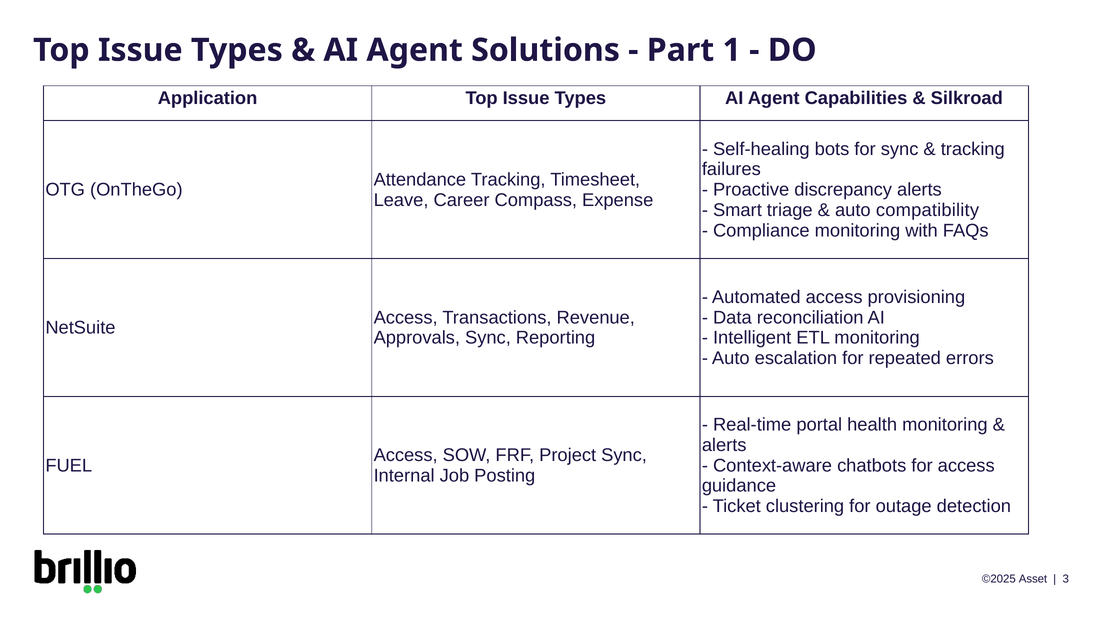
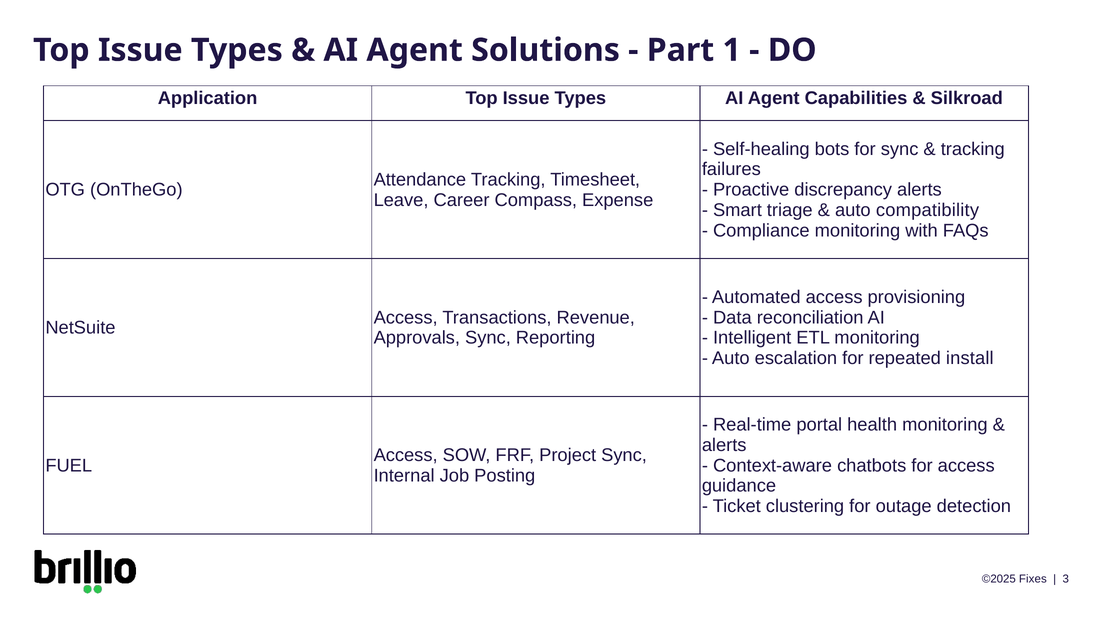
errors: errors -> install
Asset: Asset -> Fixes
